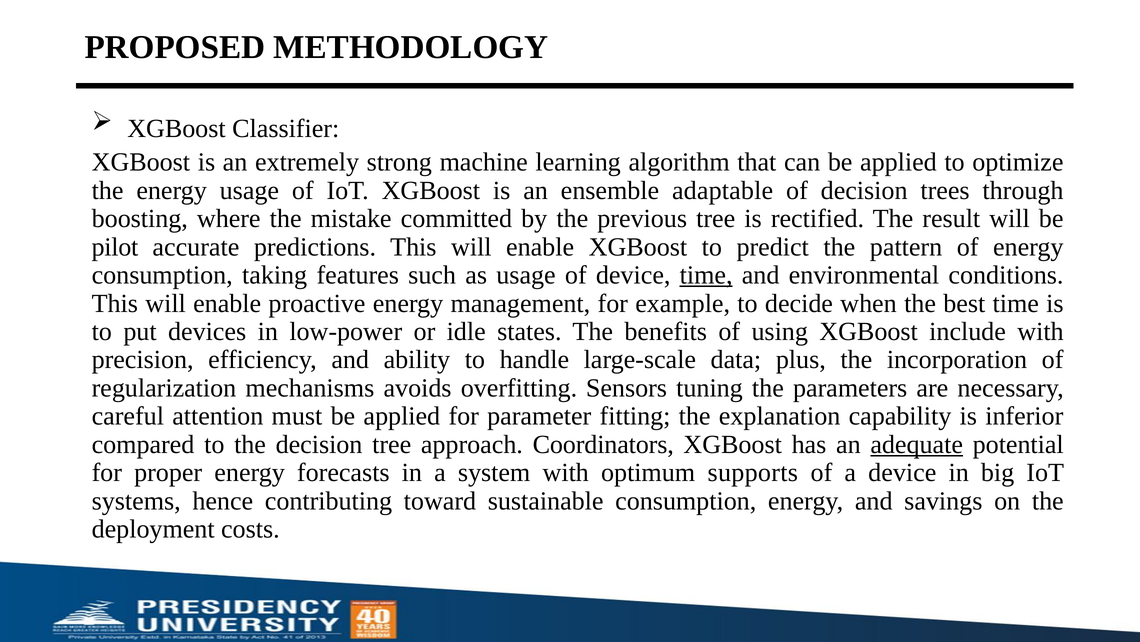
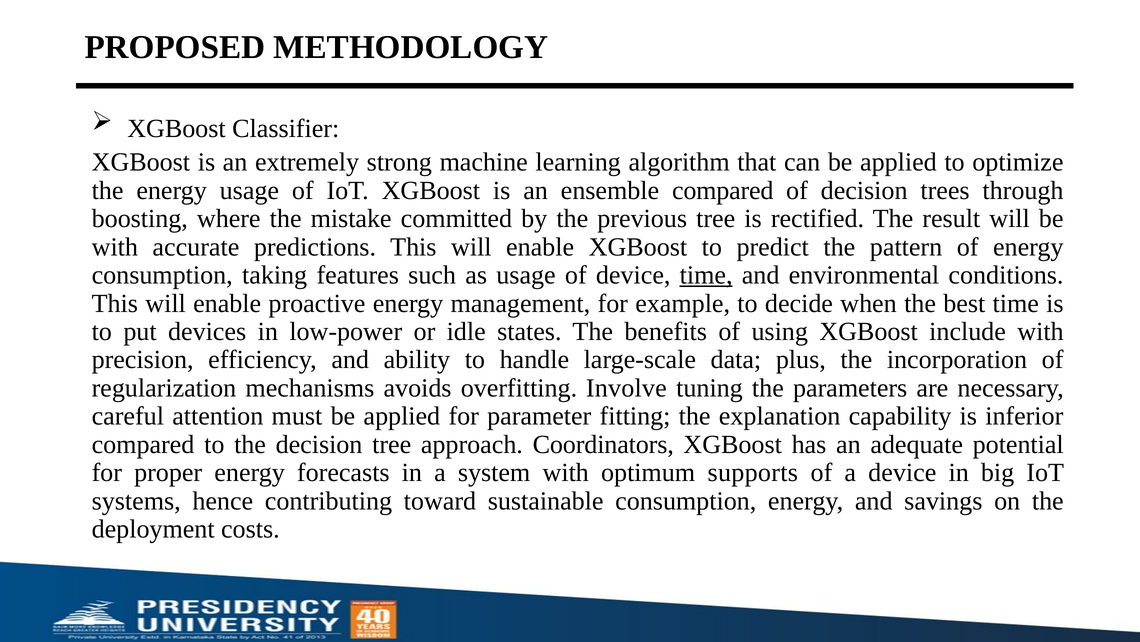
ensemble adaptable: adaptable -> compared
pilot at (115, 247): pilot -> with
Sensors: Sensors -> Involve
adequate underline: present -> none
